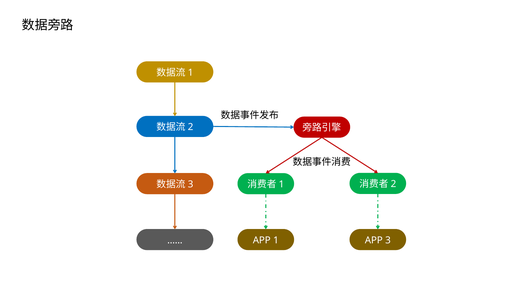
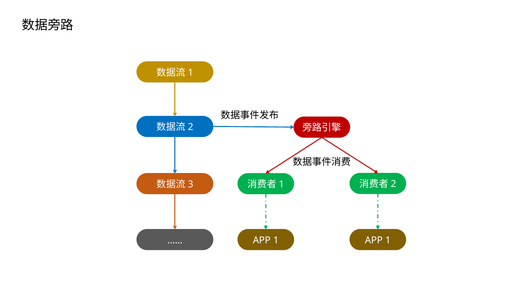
3 at (388, 240): 3 -> 1
